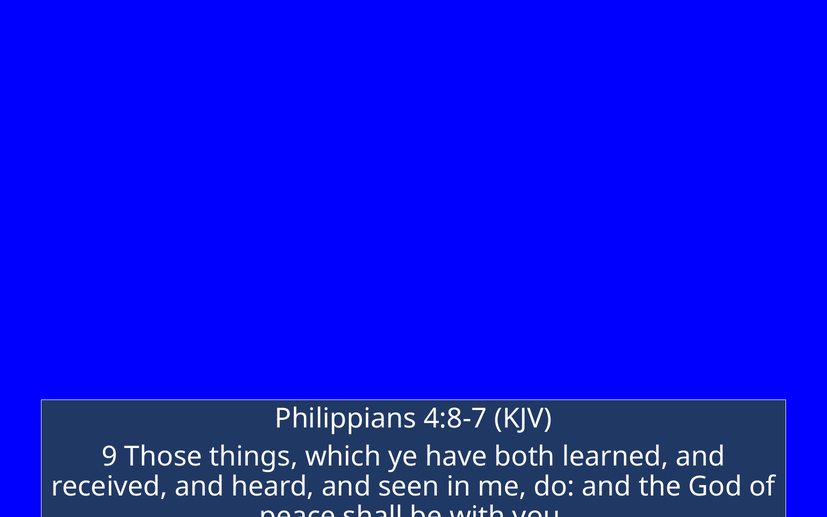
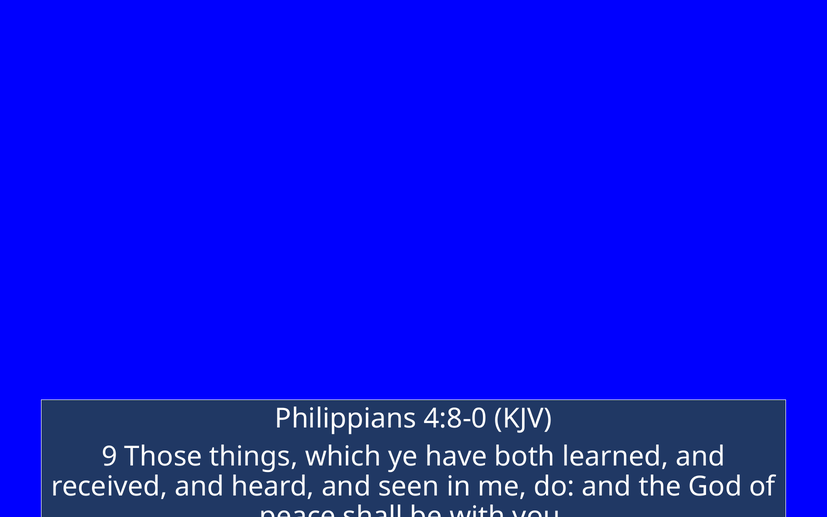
4:8-7: 4:8-7 -> 4:8-0
